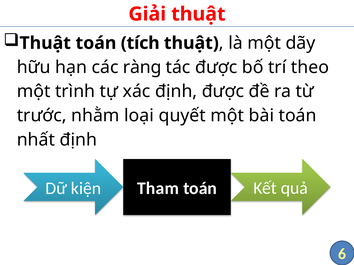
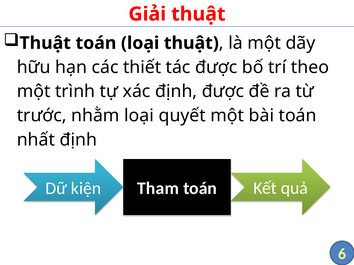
toán tích: tích -> loại
ràng: ràng -> thiết
